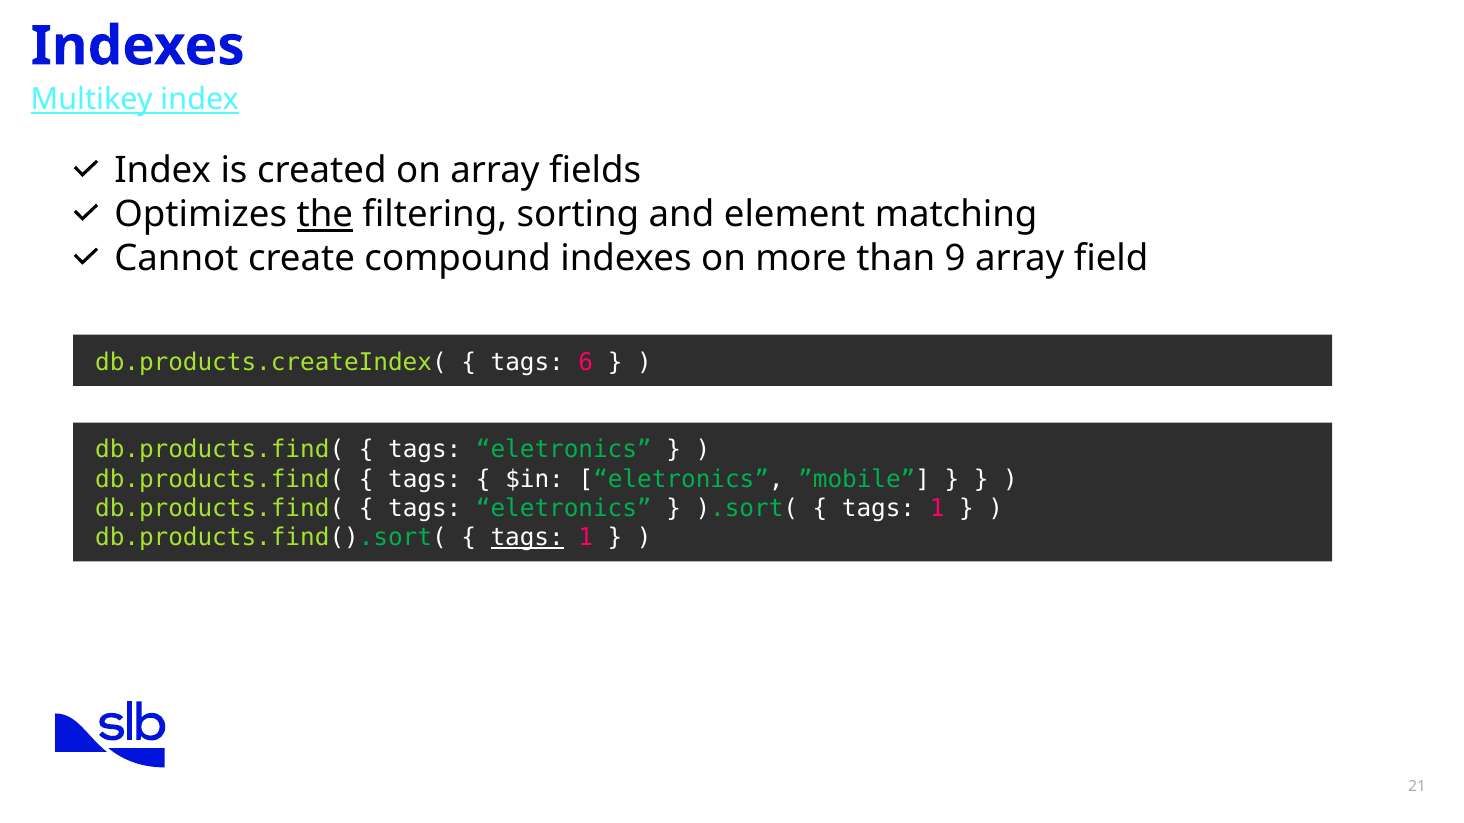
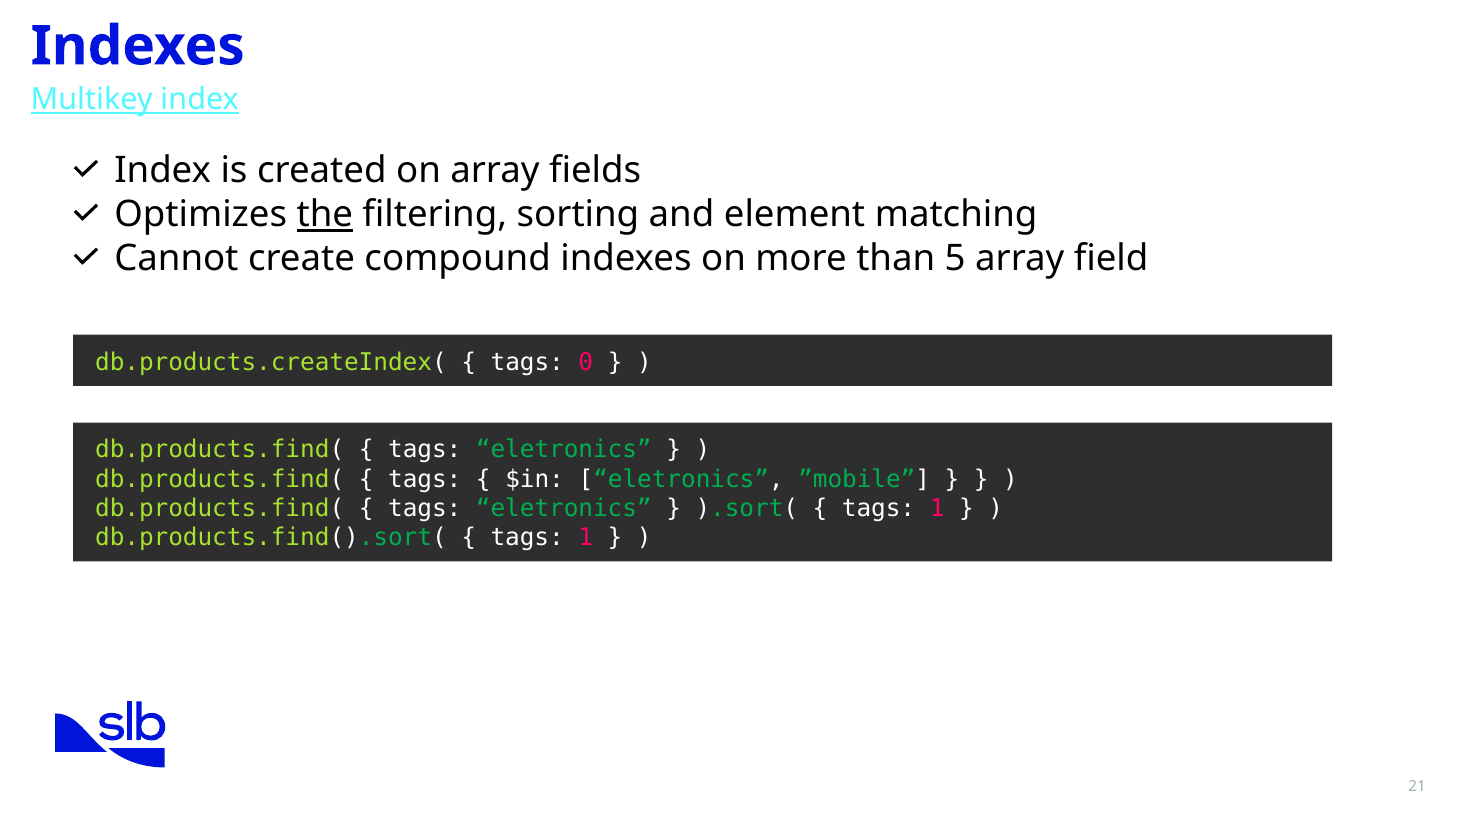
9: 9 -> 5
6: 6 -> 0
tags at (527, 538) underline: present -> none
